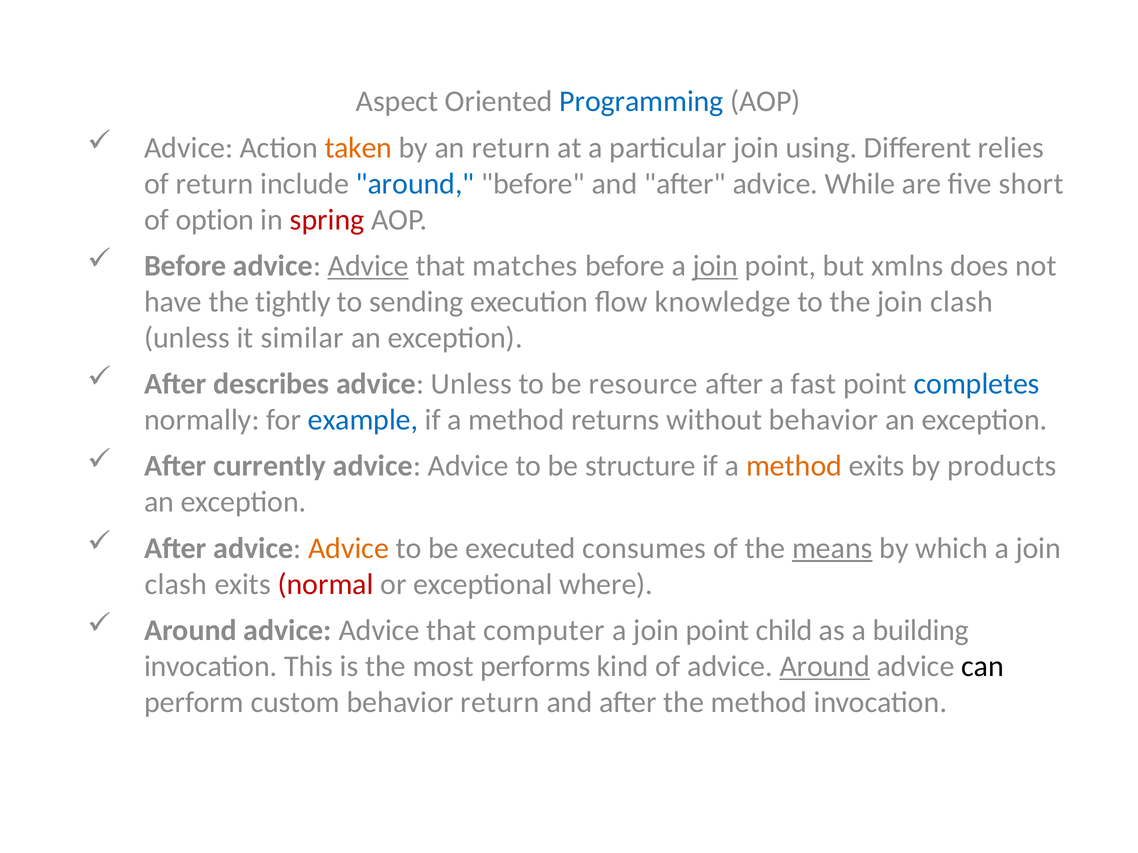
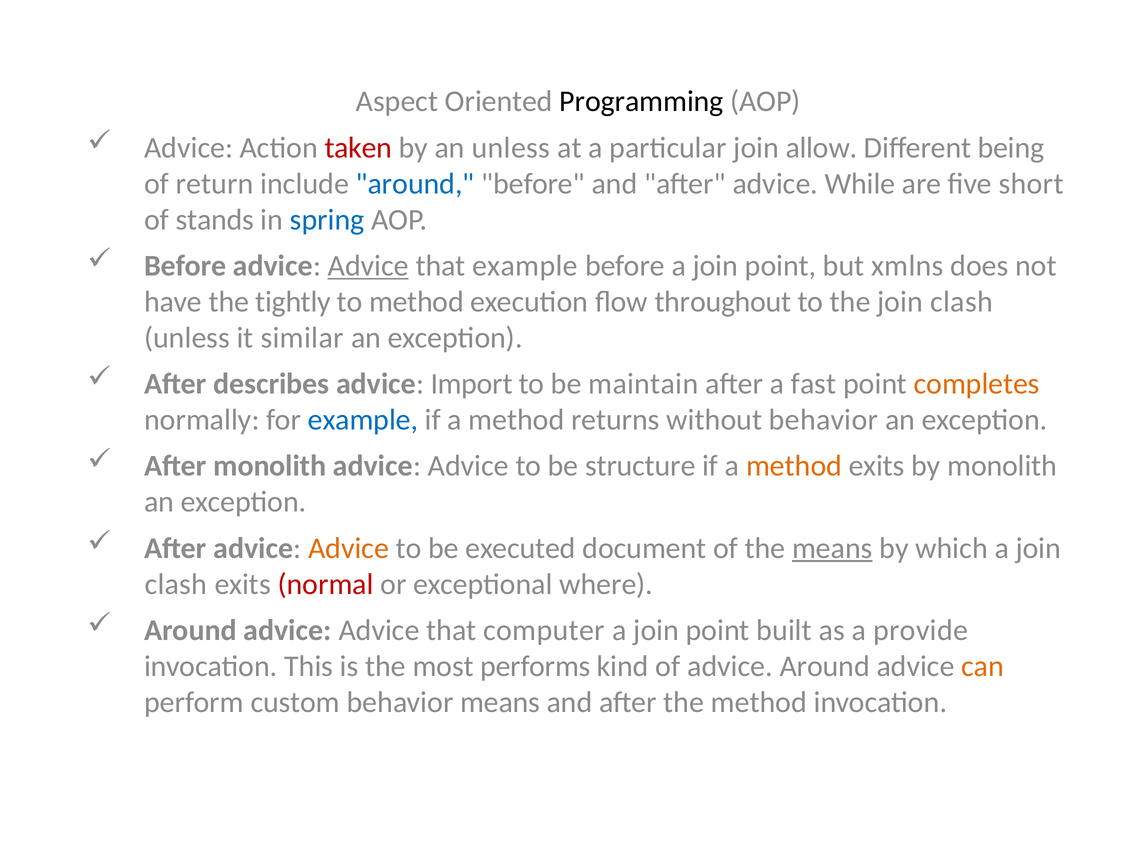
Programming colour: blue -> black
taken colour: orange -> red
an return: return -> unless
using: using -> allow
relies: relies -> being
option: option -> stands
spring colour: red -> blue
that matches: matches -> example
join at (715, 266) underline: present -> none
to sending: sending -> method
knowledge: knowledge -> throughout
advice Unless: Unless -> Import
resource: resource -> maintain
completes colour: blue -> orange
After currently: currently -> monolith
by products: products -> monolith
consumes: consumes -> document
child: child -> built
building: building -> provide
Around at (825, 667) underline: present -> none
can colour: black -> orange
behavior return: return -> means
